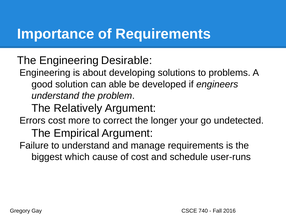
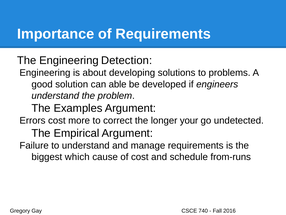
Desirable: Desirable -> Detection
Relatively: Relatively -> Examples
user-runs: user-runs -> from-runs
